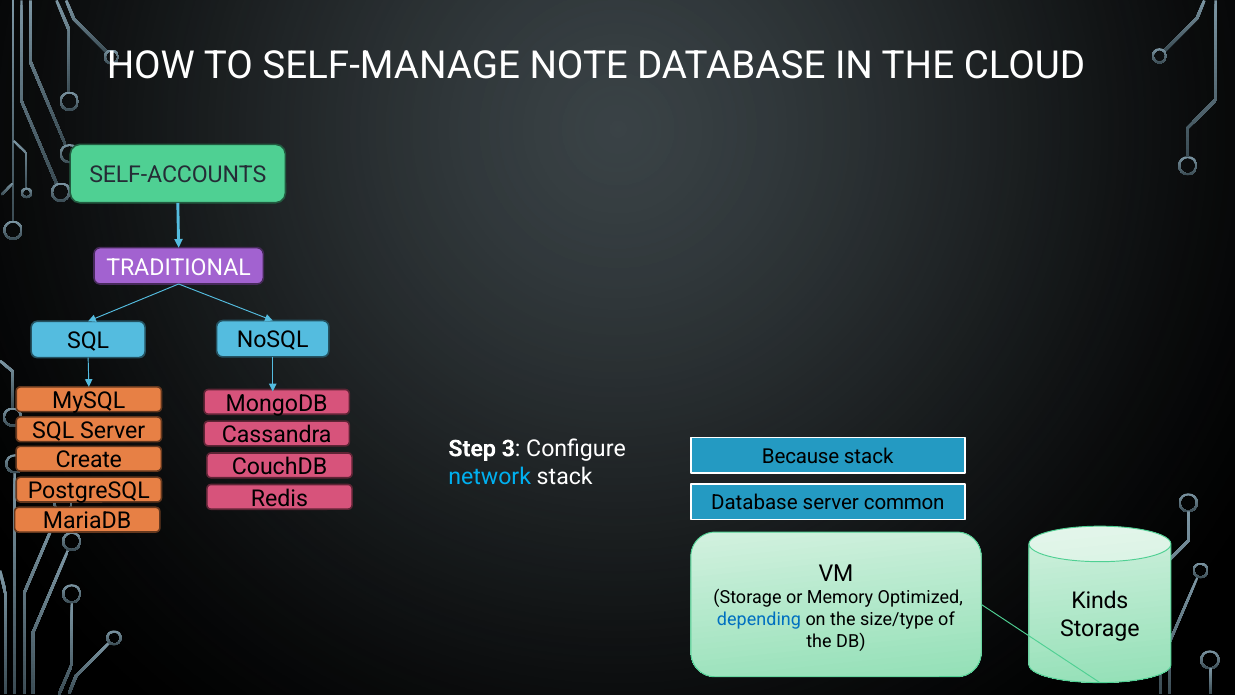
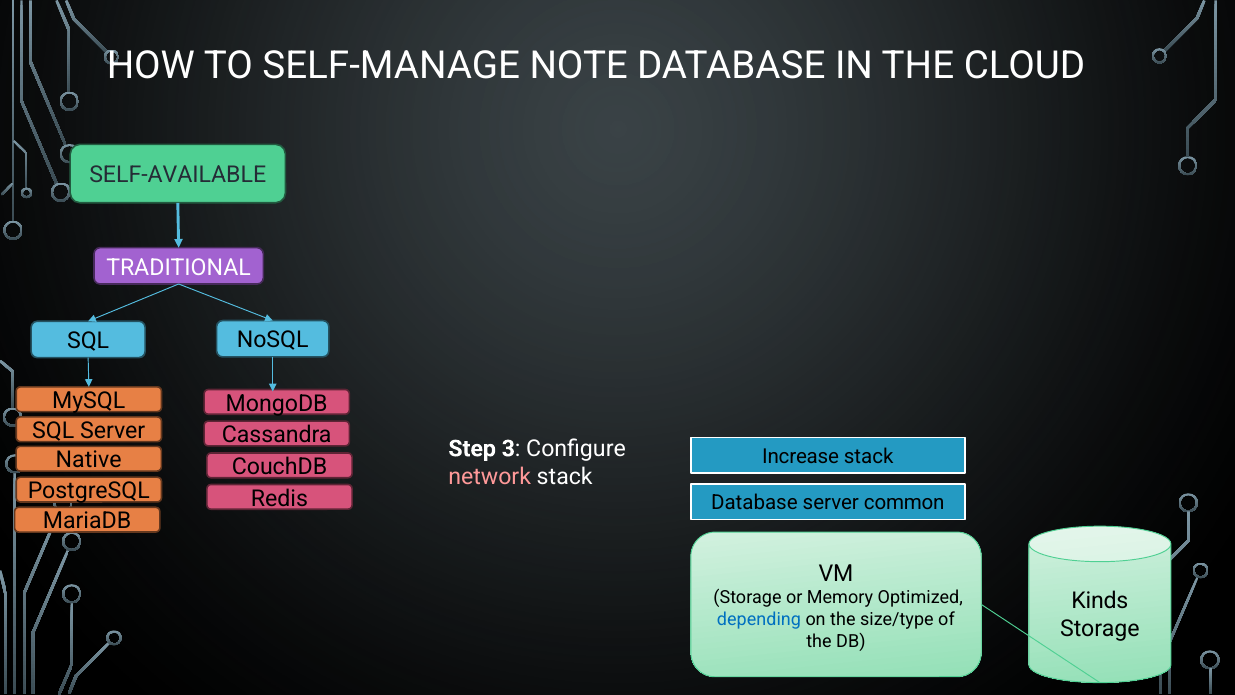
SELF-ACCOUNTS: SELF-ACCOUNTS -> SELF-AVAILABLE
Because: Because -> Increase
Create: Create -> Native
network colour: light blue -> pink
